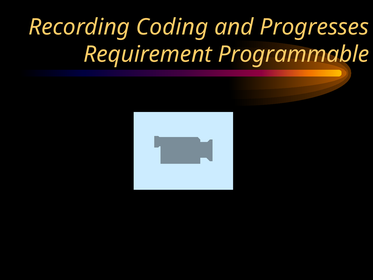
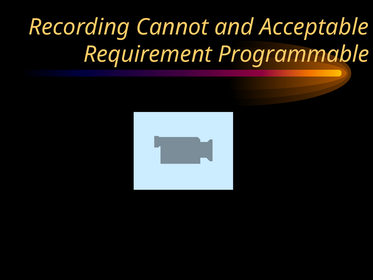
Coding: Coding -> Cannot
Progresses: Progresses -> Acceptable
